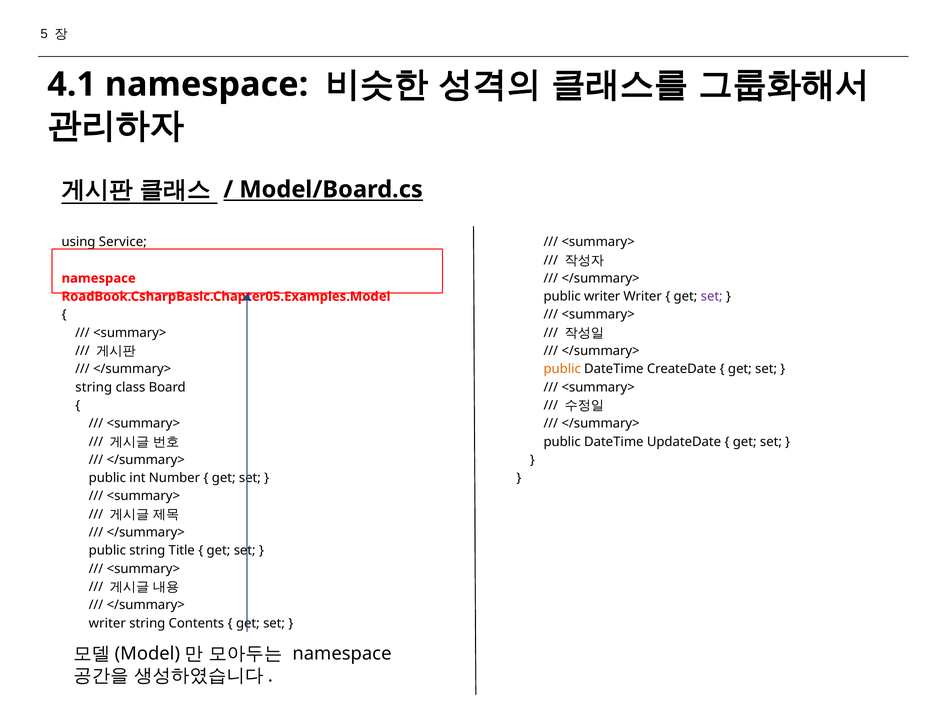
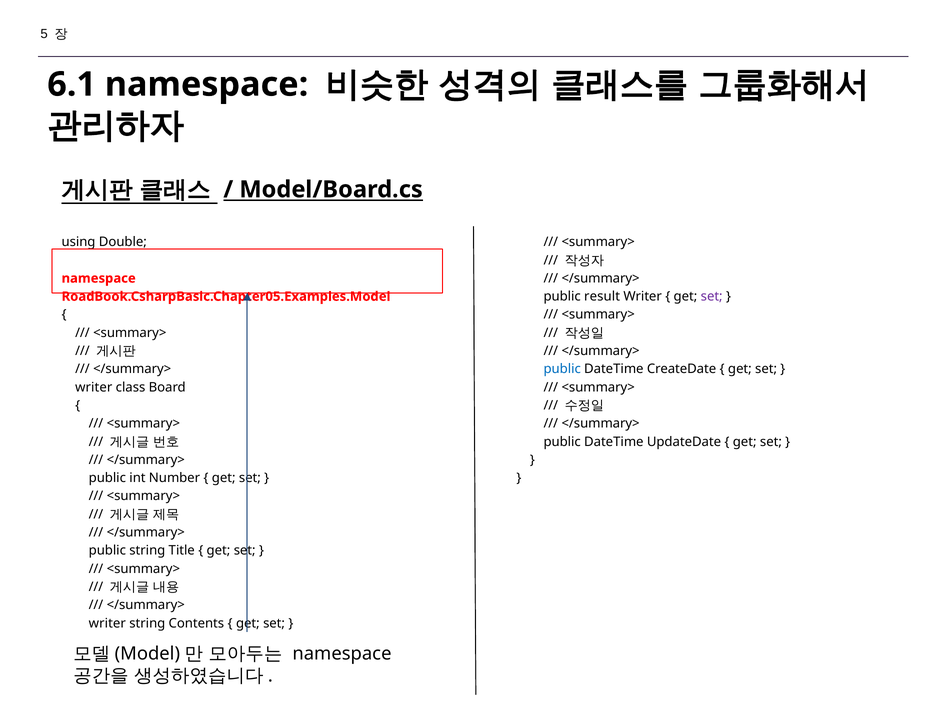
4.1: 4.1 -> 6.1
Service: Service -> Double
public writer: writer -> result
public at (562, 369) colour: orange -> blue
string at (94, 387): string -> writer
